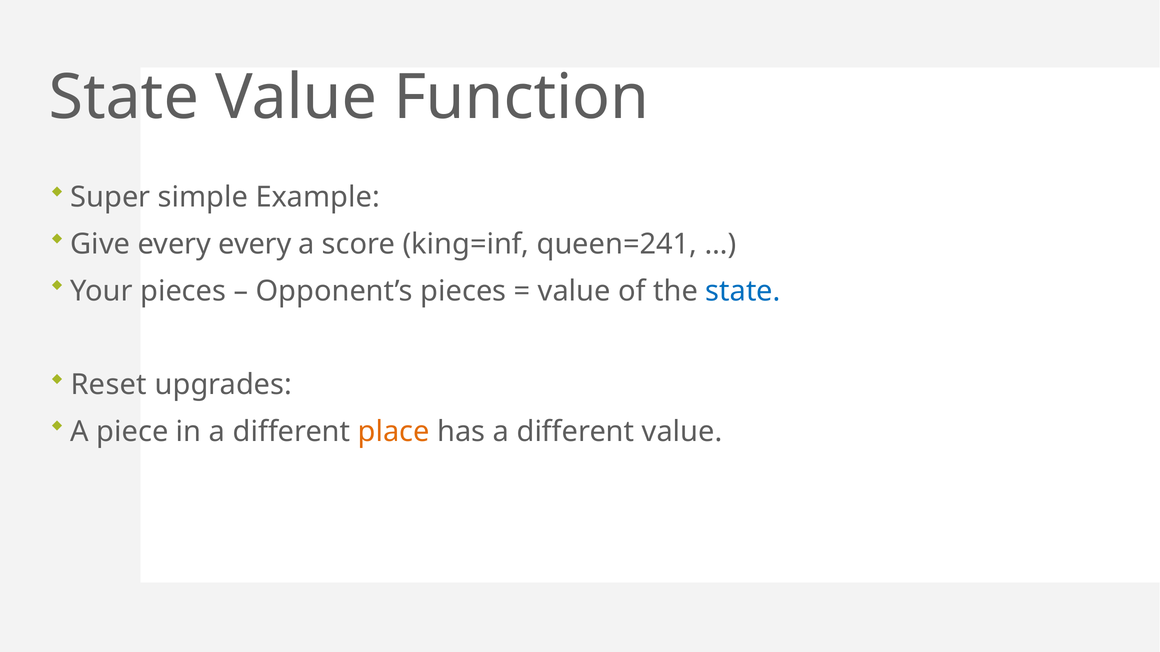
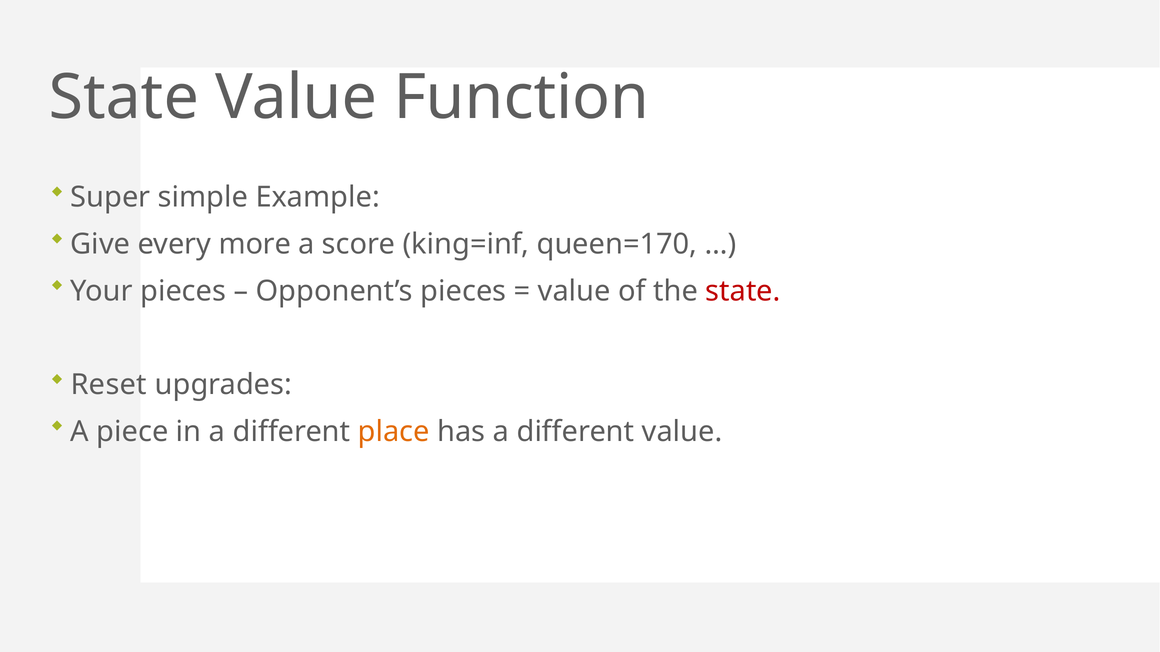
every every: every -> more
queen=241: queen=241 -> queen=170
state at (743, 291) colour: blue -> red
